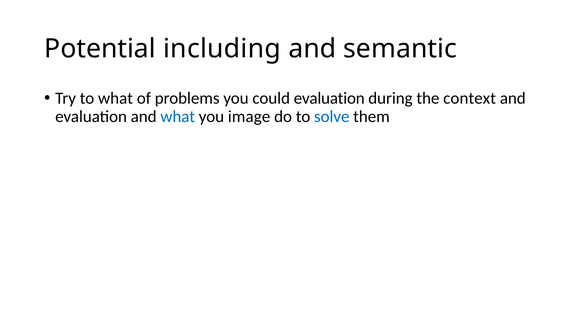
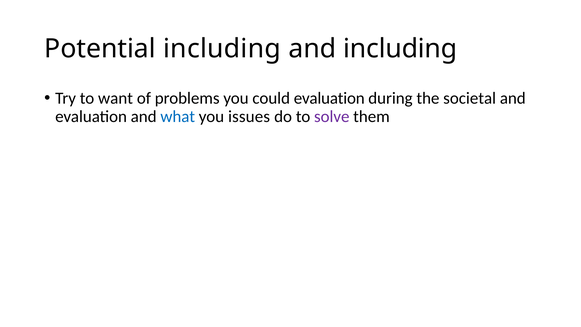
and semantic: semantic -> including
to what: what -> want
context: context -> societal
image: image -> issues
solve colour: blue -> purple
